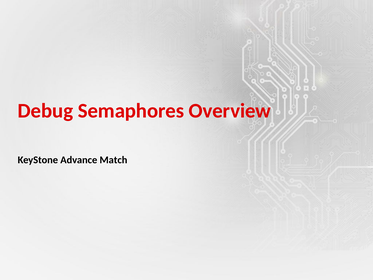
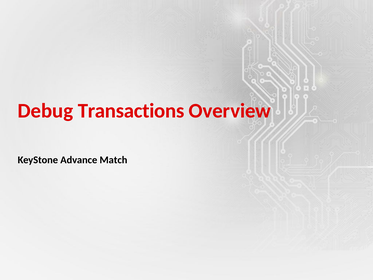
Semaphores: Semaphores -> Transactions
